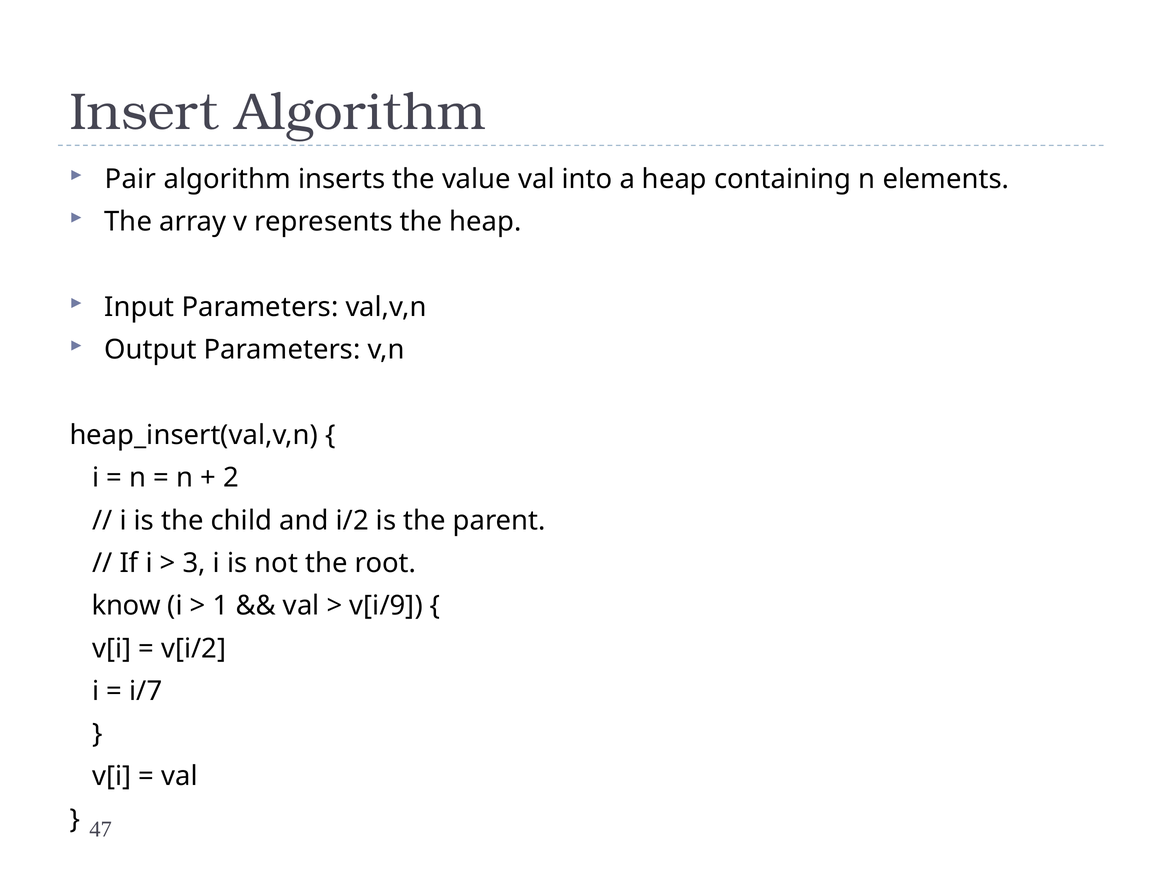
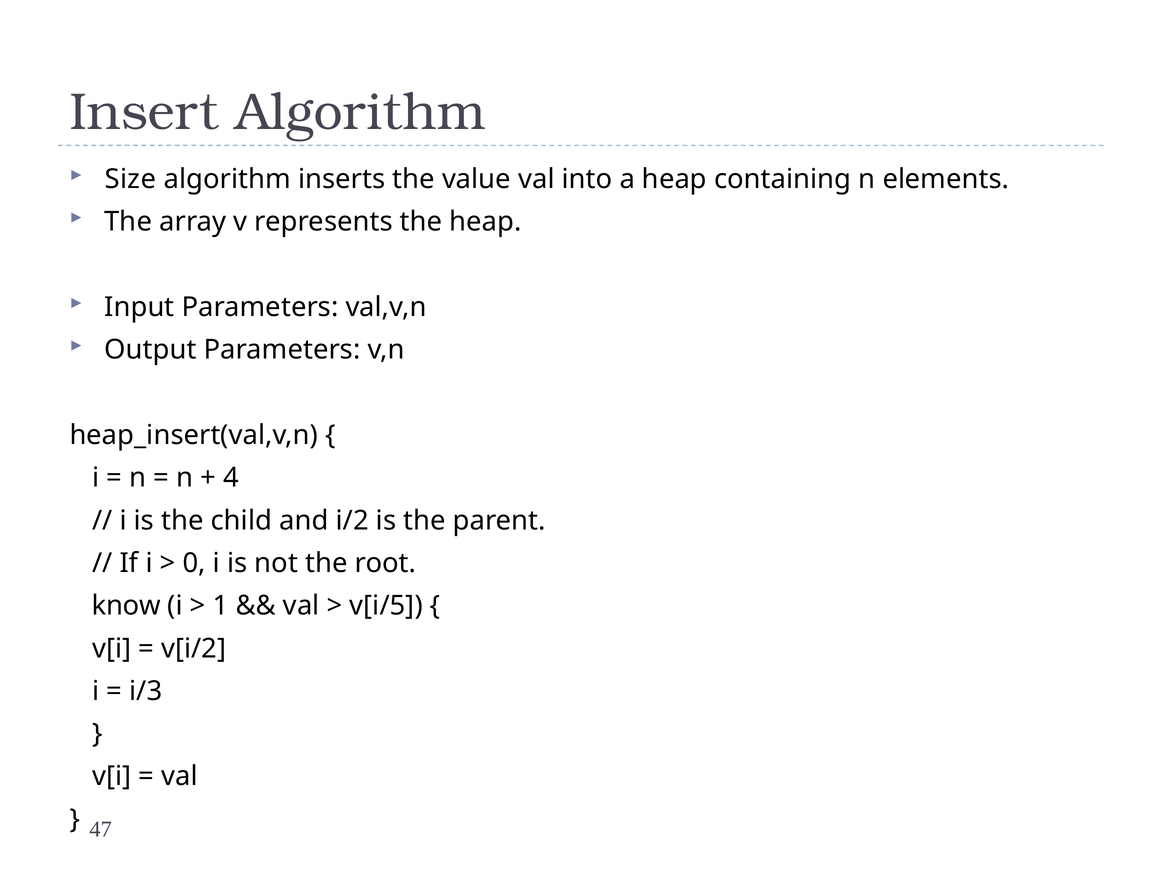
Pair: Pair -> Size
2: 2 -> 4
3: 3 -> 0
v[i/9: v[i/9 -> v[i/5
i/7: i/7 -> i/3
